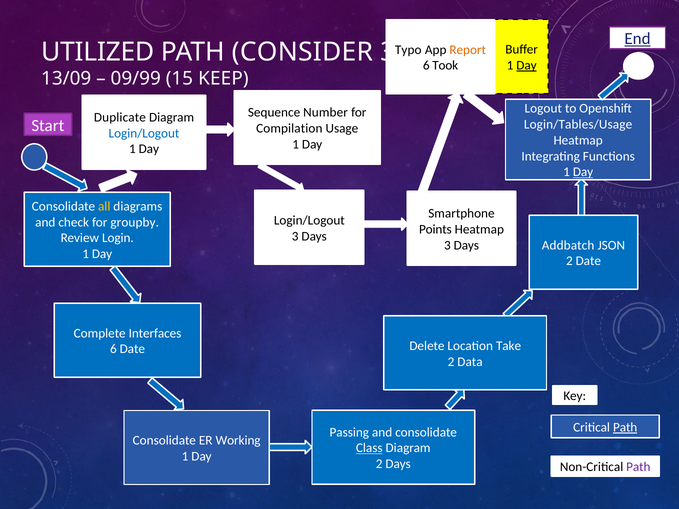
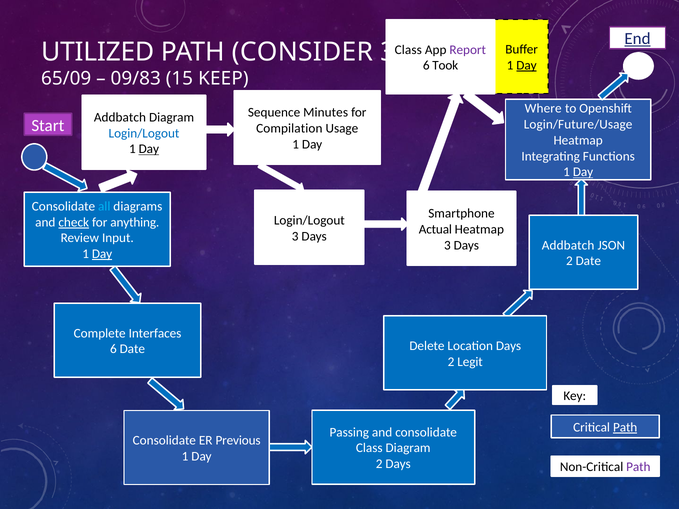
Typo at (408, 50): Typo -> Class
Report colour: orange -> purple
13/09: 13/09 -> 65/09
09/99: 09/99 -> 09/83
Logout: Logout -> Where
Number: Number -> Minutes
Duplicate at (120, 117): Duplicate -> Addbatch
Login/Tables/Usage: Login/Tables/Usage -> Login/Future/Usage
Day at (149, 149) underline: none -> present
all colour: yellow -> light blue
check underline: none -> present
groupby: groupby -> anything
Points: Points -> Actual
Login: Login -> Input
Day at (102, 254) underline: none -> present
Location Take: Take -> Days
Data: Data -> Legit
Working: Working -> Previous
Class at (369, 448) underline: present -> none
